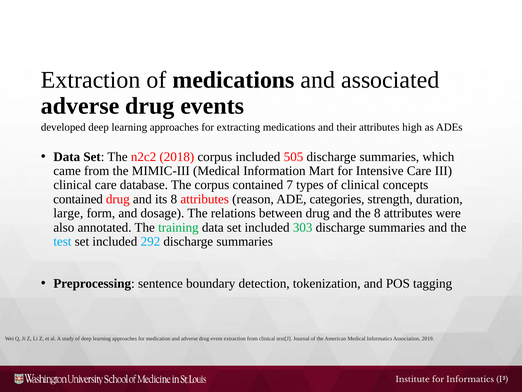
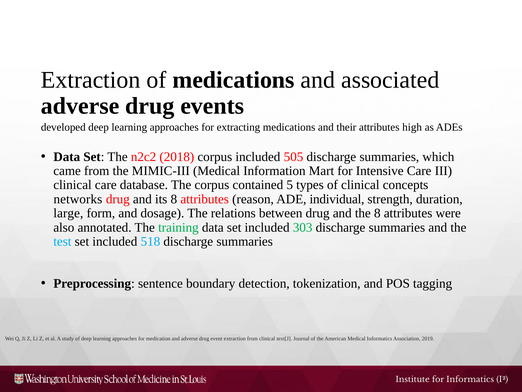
7: 7 -> 5
contained at (78, 199): contained -> networks
categories: categories -> individual
292: 292 -> 518
